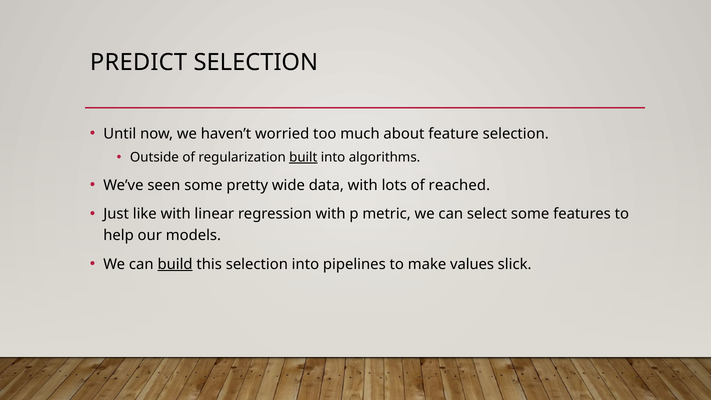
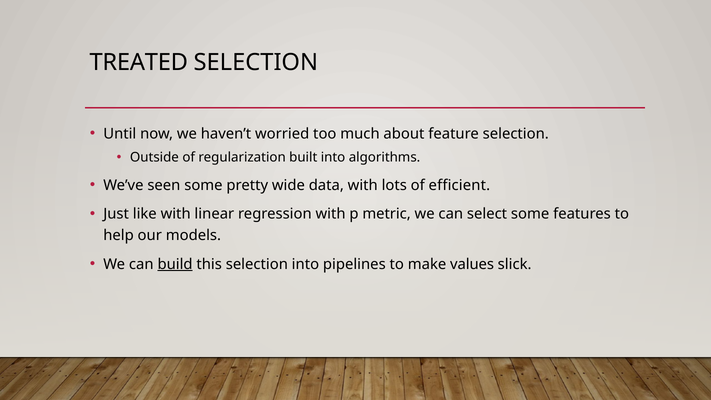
PREDICT: PREDICT -> TREATED
built underline: present -> none
reached: reached -> efficient
